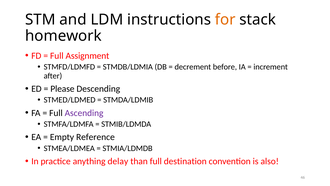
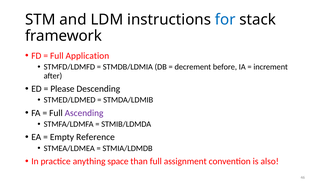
for colour: orange -> blue
homework: homework -> framework
Assignment: Assignment -> Application
delay: delay -> space
destination: destination -> assignment
